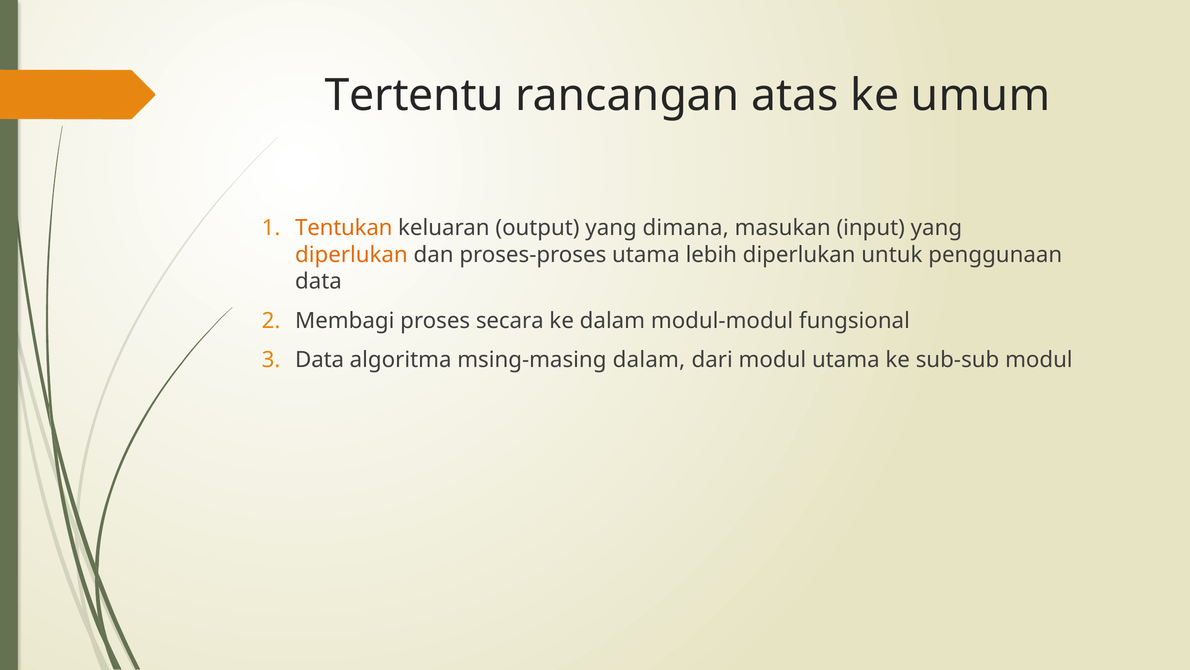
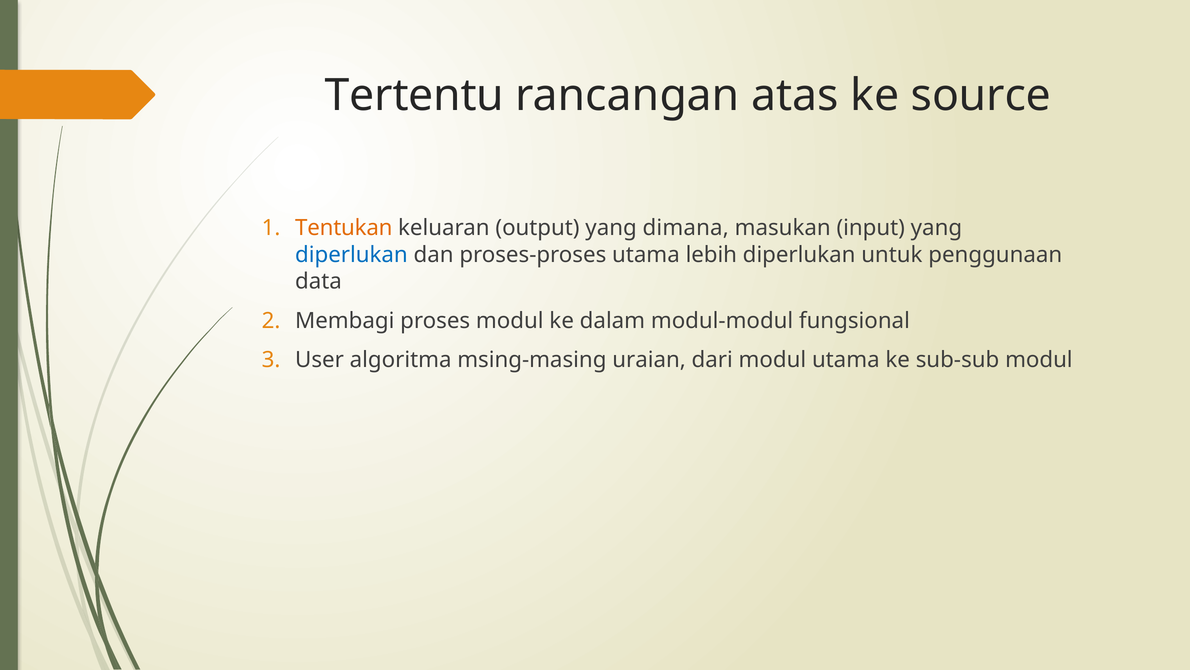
umum: umum -> source
diperlukan at (351, 254) colour: orange -> blue
proses secara: secara -> modul
Data at (320, 360): Data -> User
msing-masing dalam: dalam -> uraian
